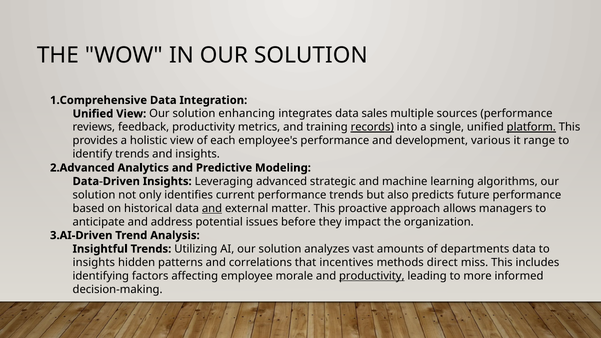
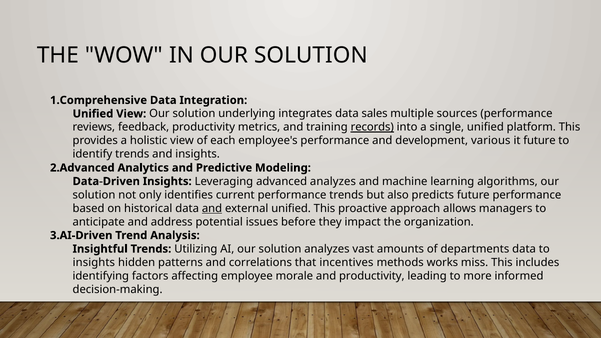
enhancing: enhancing -> underlying
platform underline: present -> none
it range: range -> future
advanced strategic: strategic -> analyzes
external matter: matter -> unified
direct: direct -> works
productivity at (372, 276) underline: present -> none
